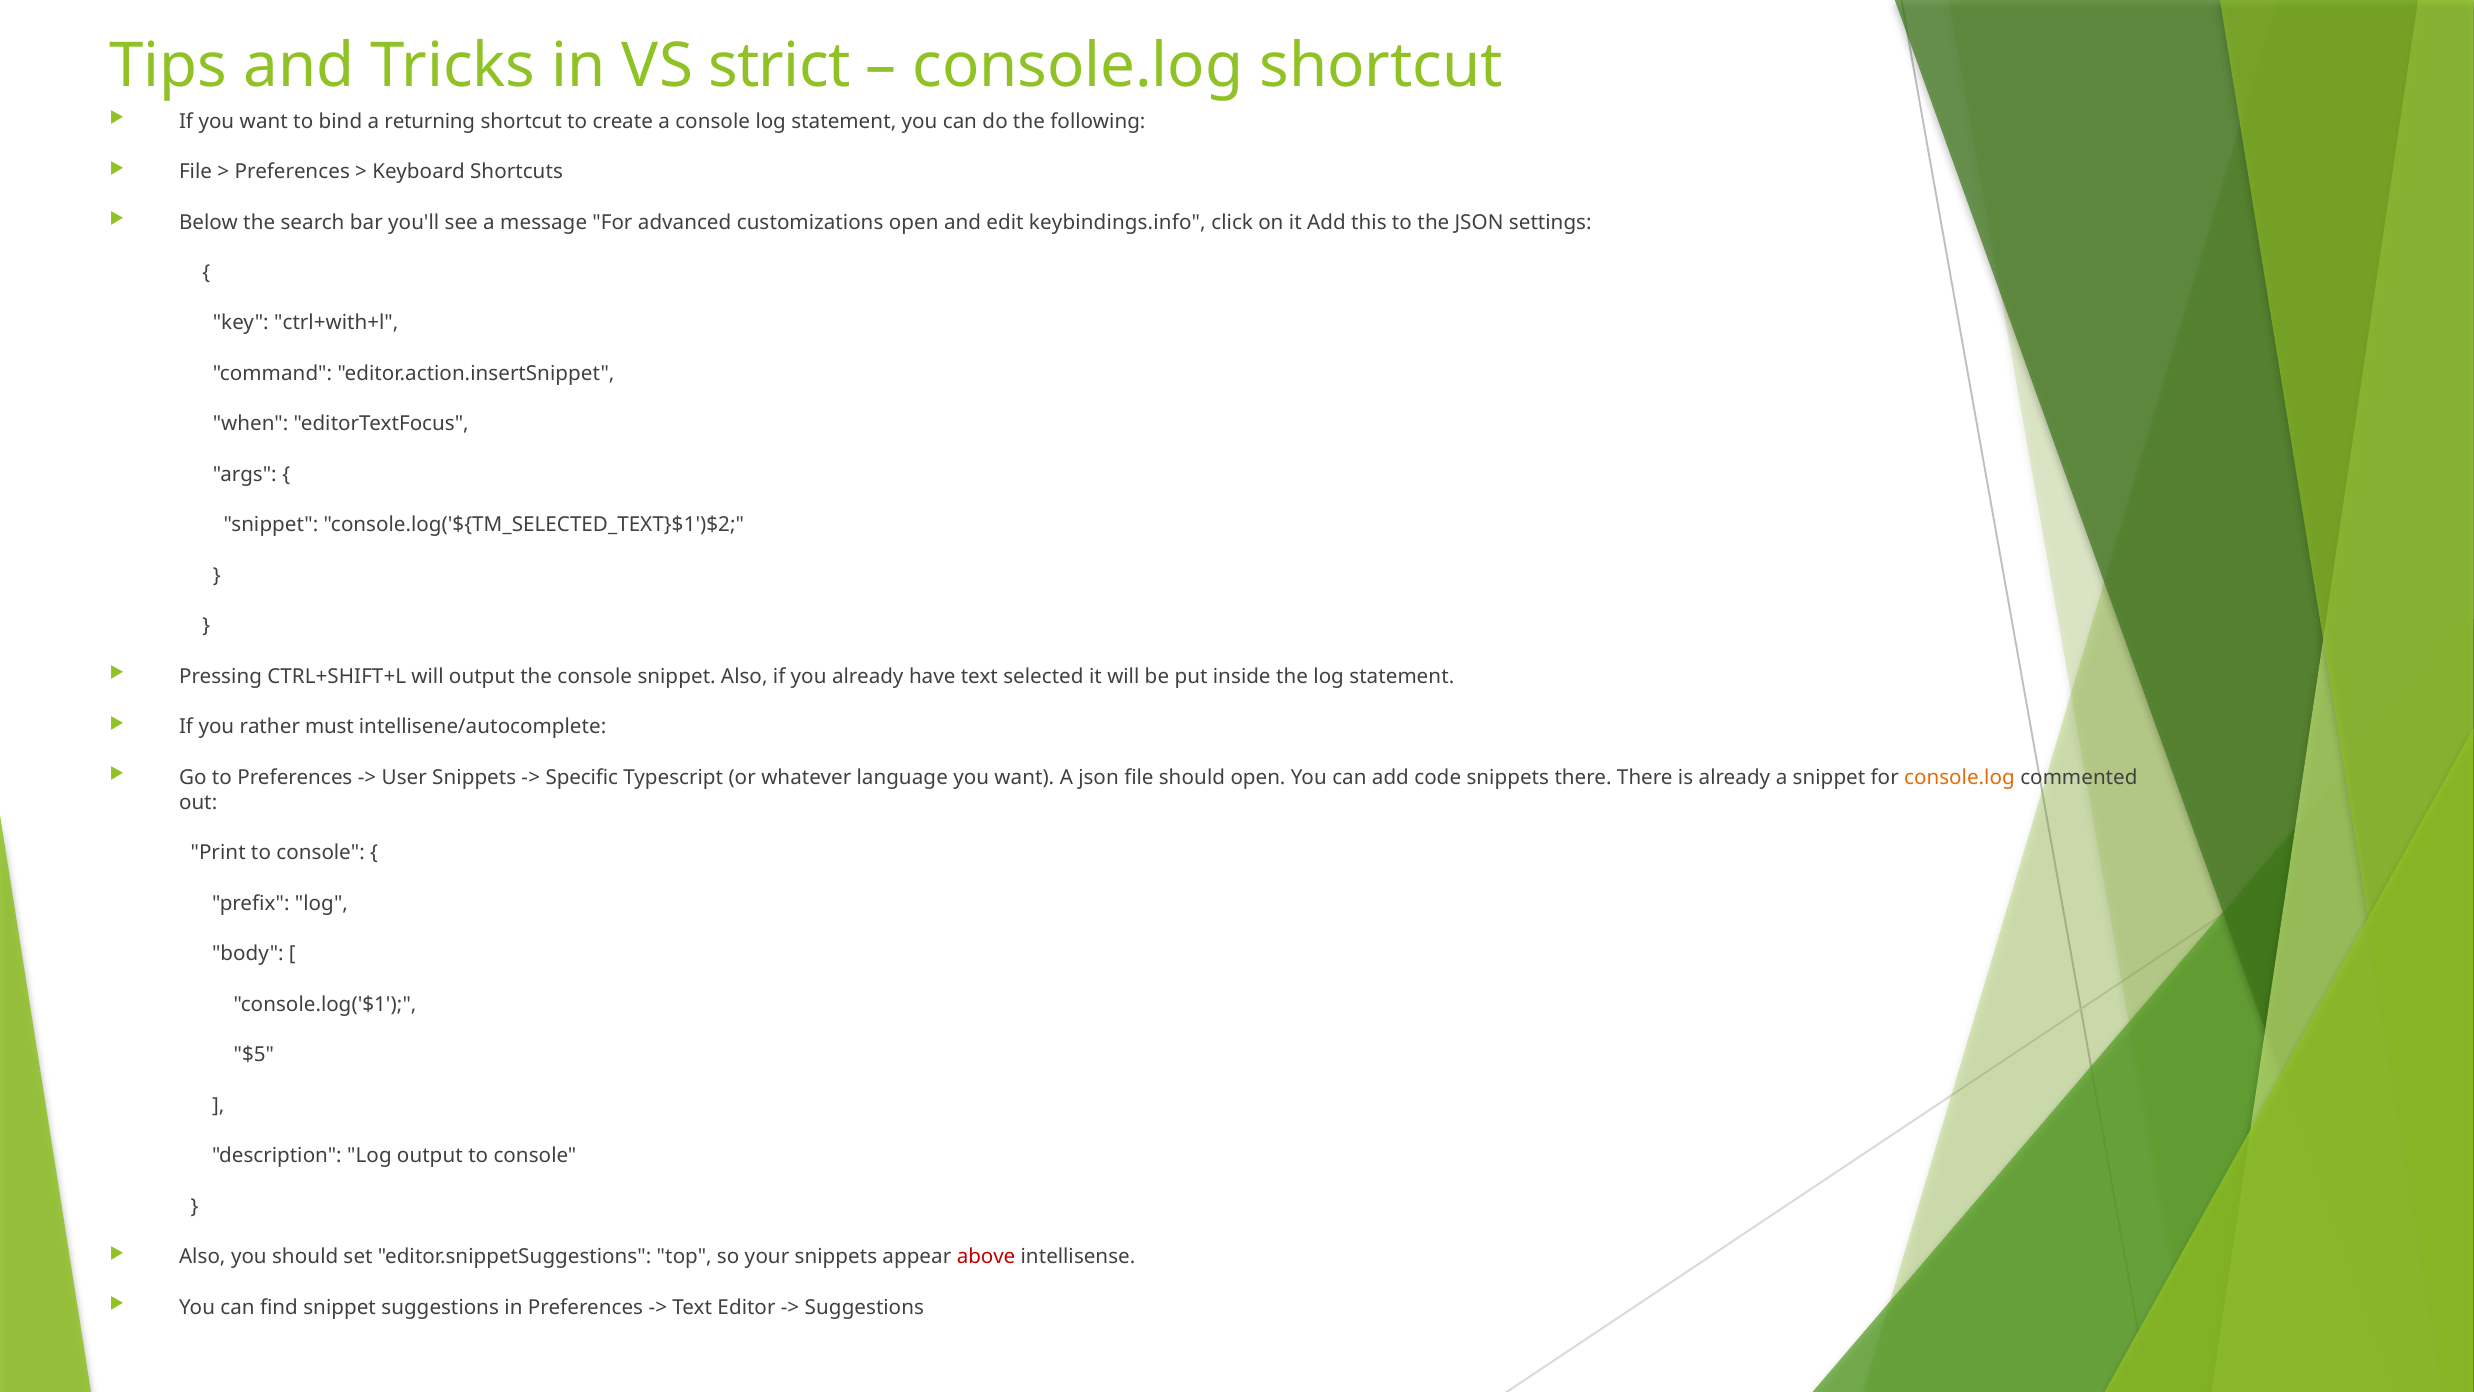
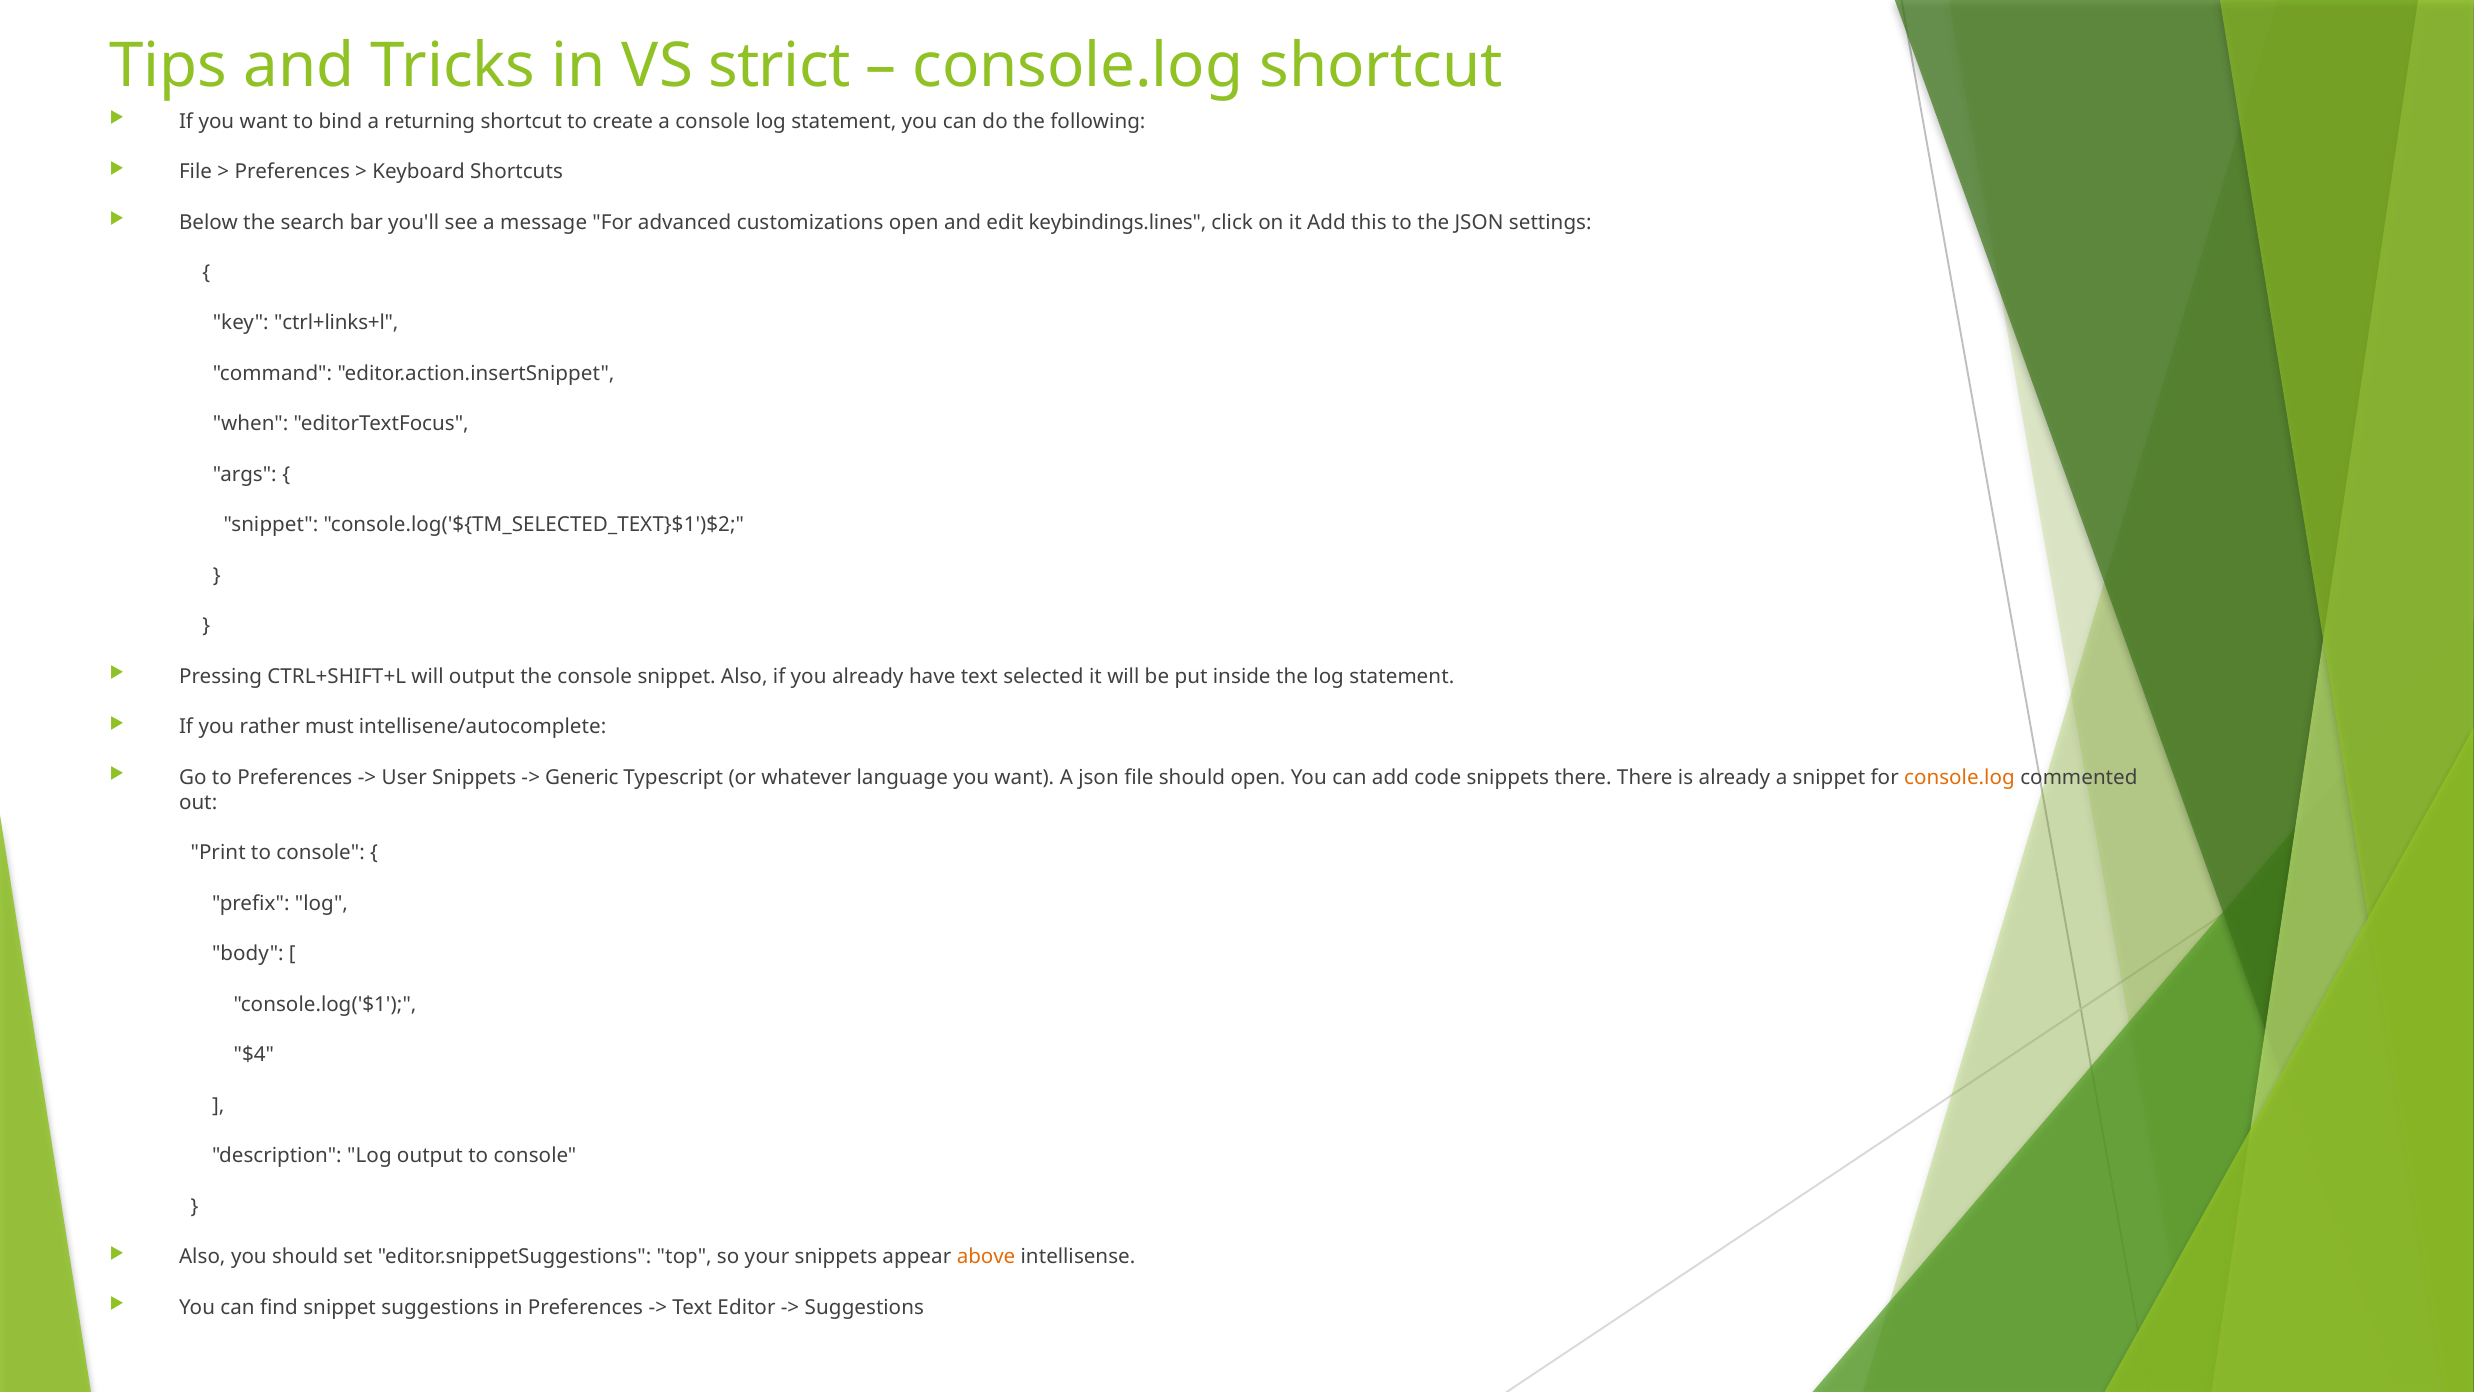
keybindings.info: keybindings.info -> keybindings.lines
ctrl+with+l: ctrl+with+l -> ctrl+links+l
Specific: Specific -> Generic
$5: $5 -> $4
above colour: red -> orange
